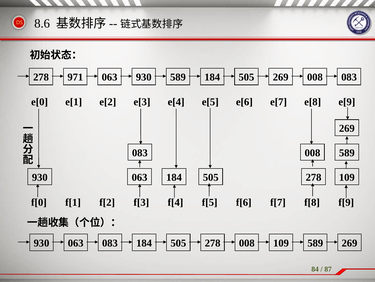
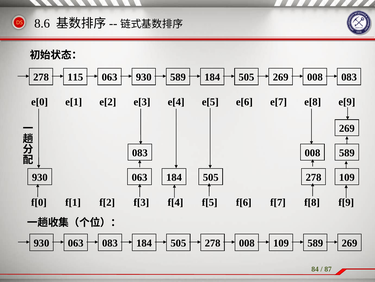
971: 971 -> 115
